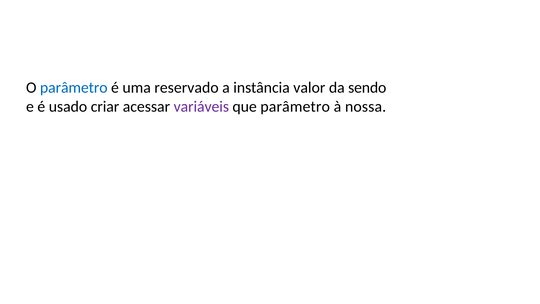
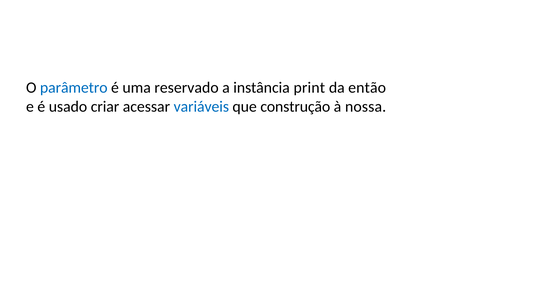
valor: valor -> print
sendo: sendo -> então
variáveis colour: purple -> blue
que parâmetro: parâmetro -> construção
